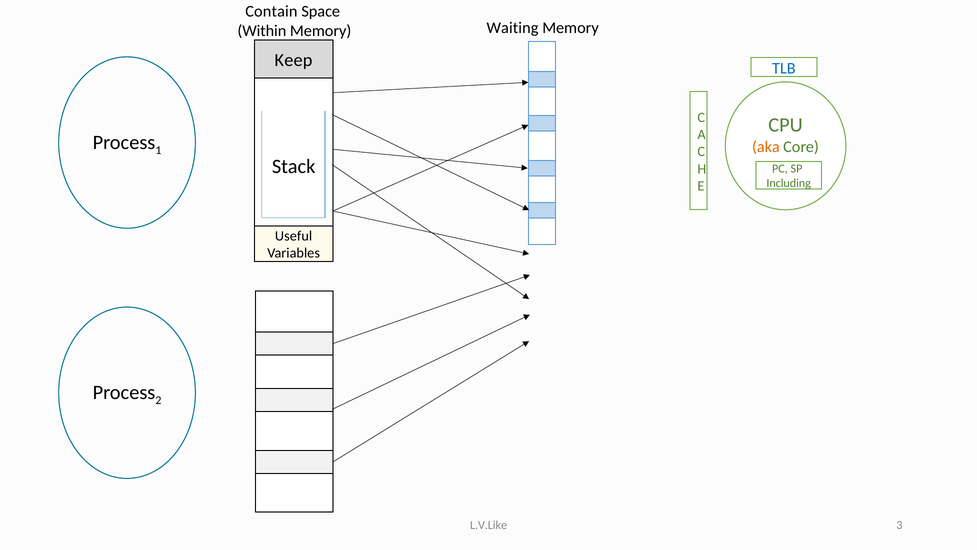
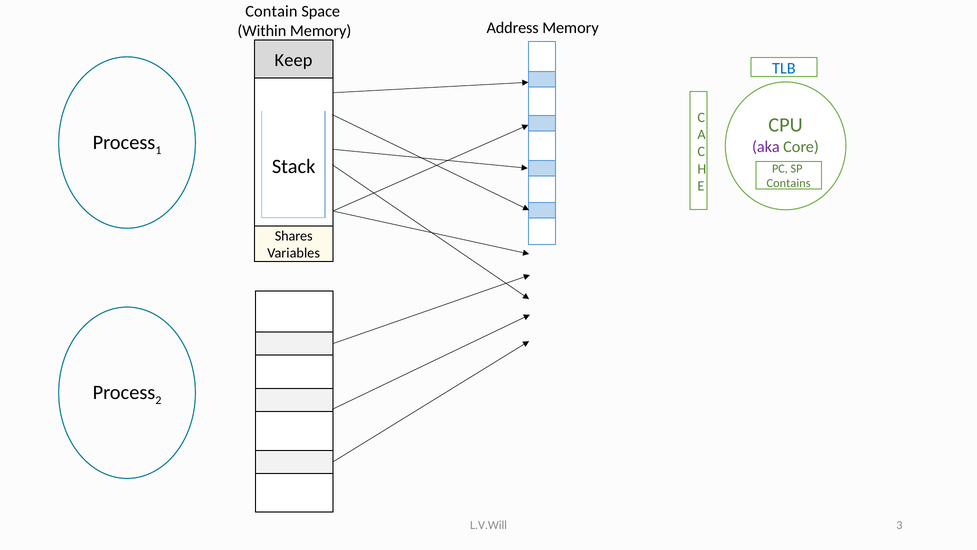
Waiting: Waiting -> Address
aka colour: orange -> purple
Including: Including -> Contains
Useful: Useful -> Shares
L.V.Like: L.V.Like -> L.V.Will
